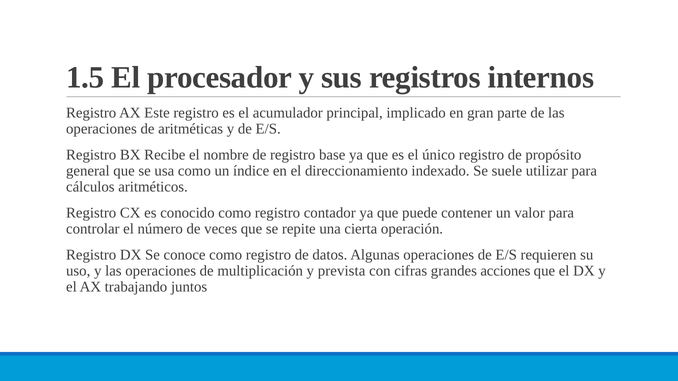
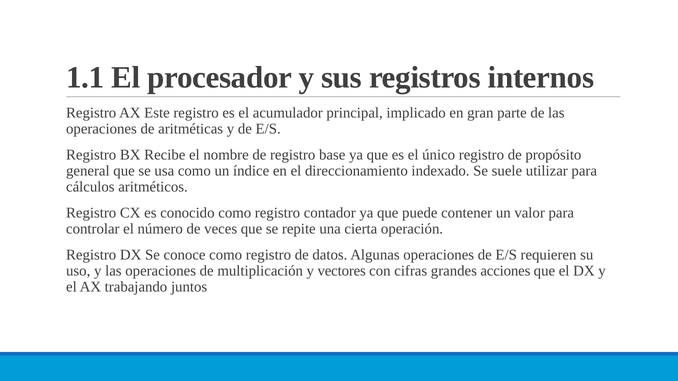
1.5: 1.5 -> 1.1
prevista: prevista -> vectores
